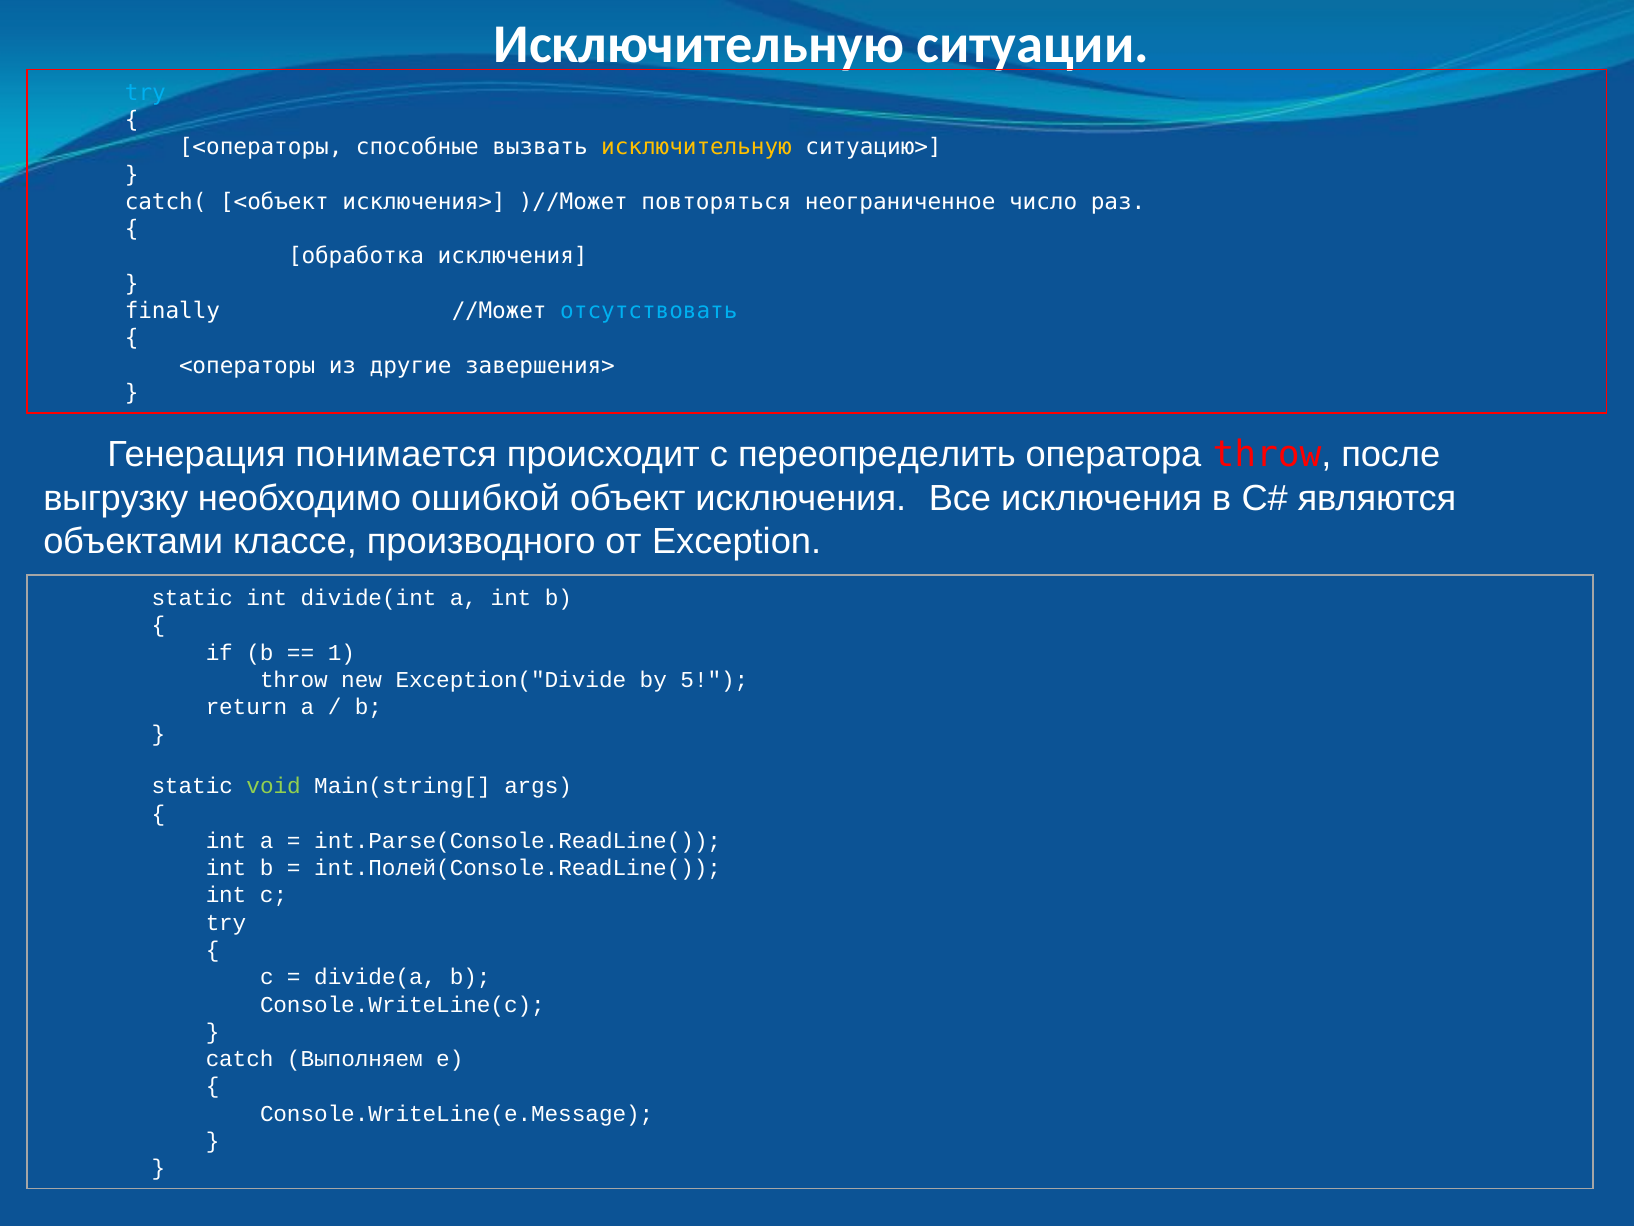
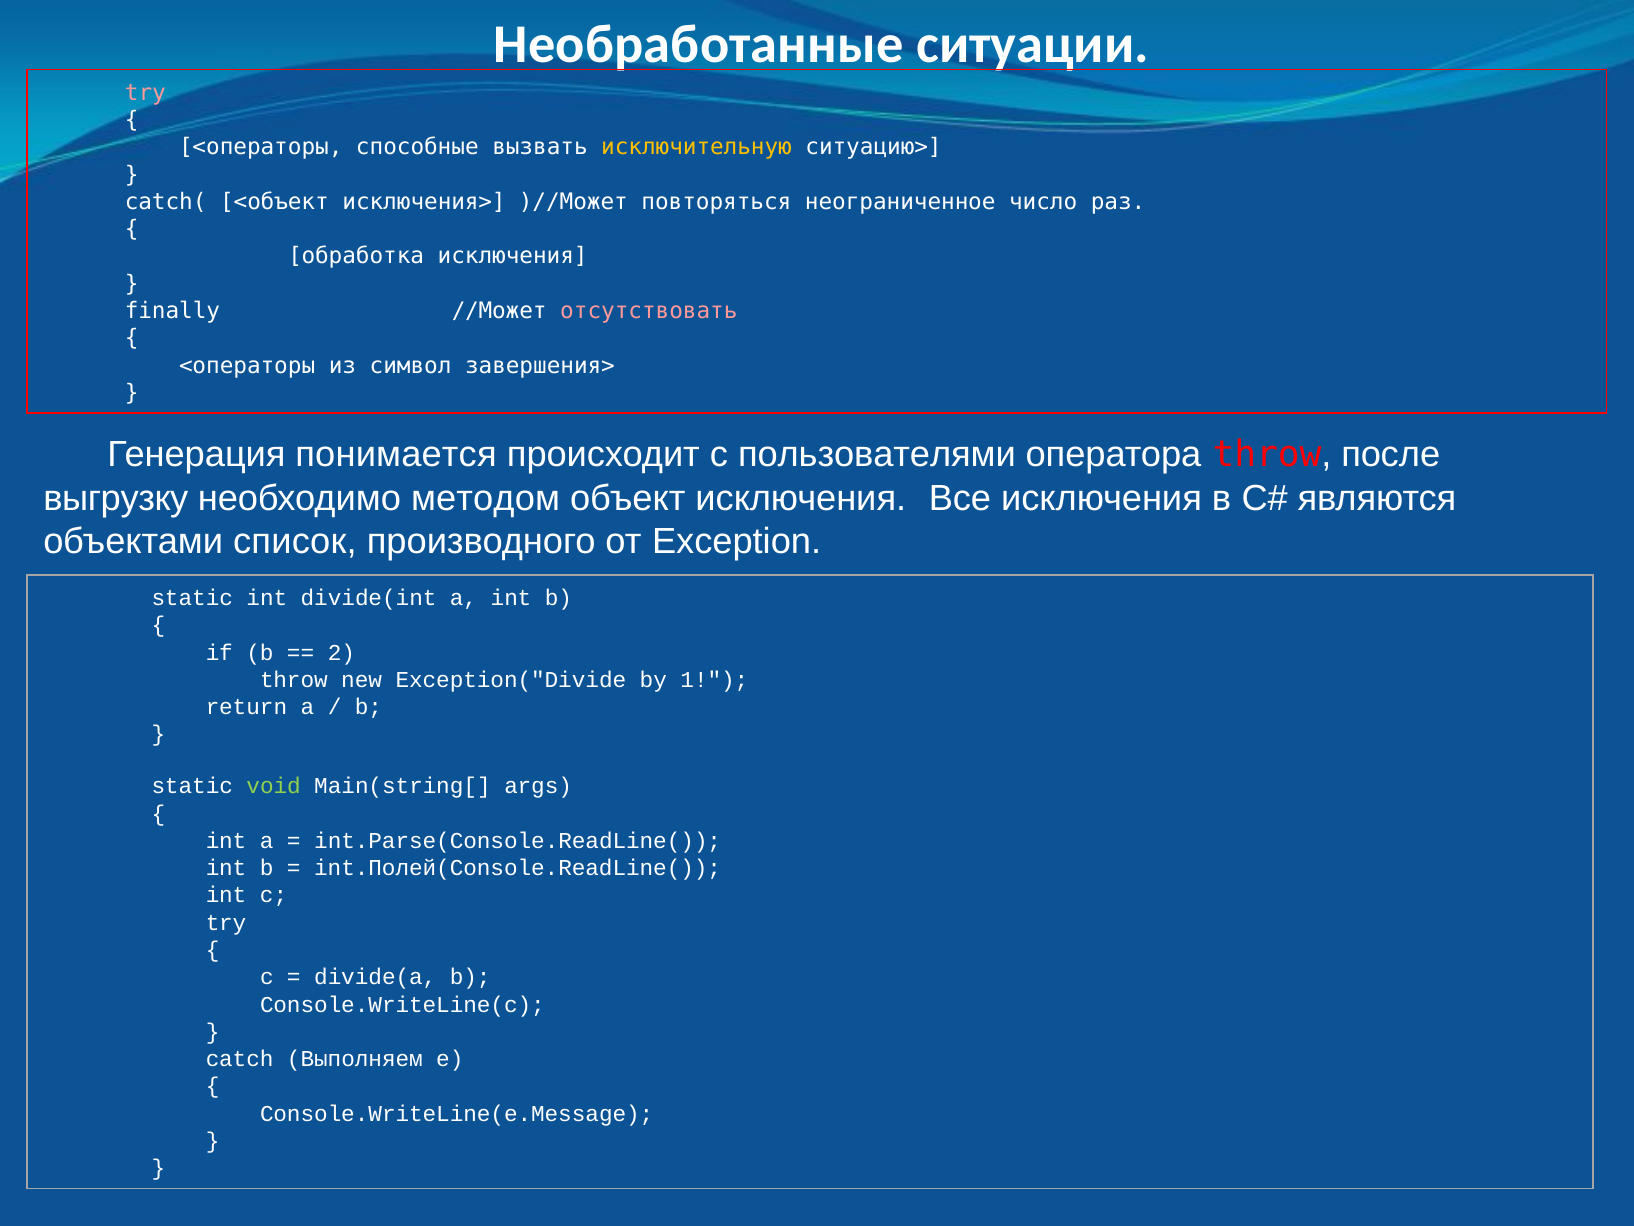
Исключительную at (699, 44): Исключительную -> Необработанные
try at (145, 93) colour: light blue -> pink
отсутствовать colour: light blue -> pink
другие: другие -> символ
переопределить: переопределить -> пользователями
ошибкой: ошибкой -> методом
классе: классе -> список
1: 1 -> 2
5: 5 -> 1
